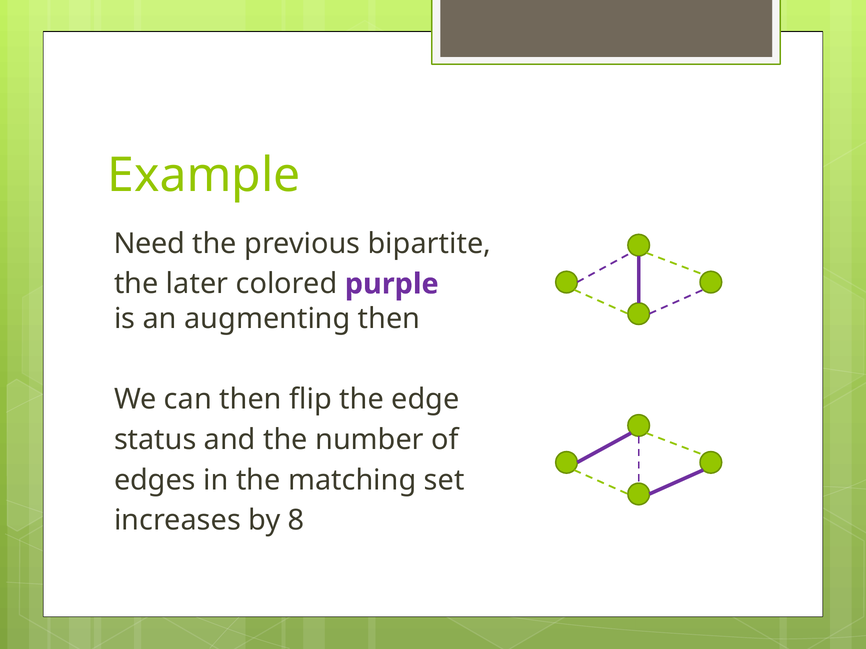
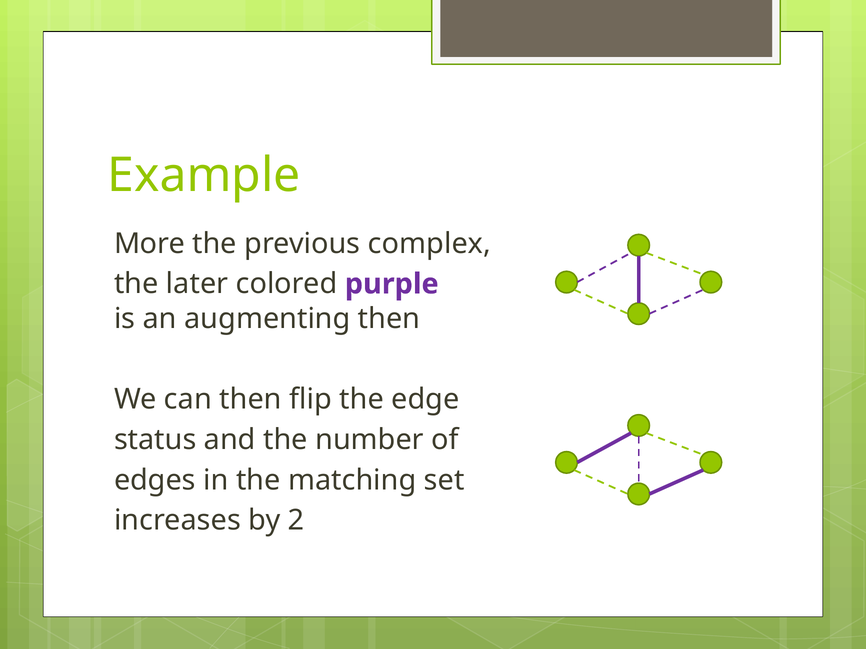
Need: Need -> More
bipartite: bipartite -> complex
8: 8 -> 2
